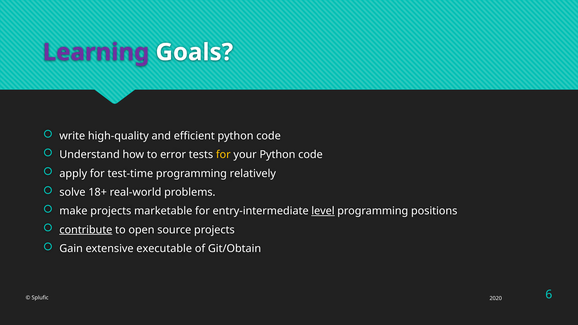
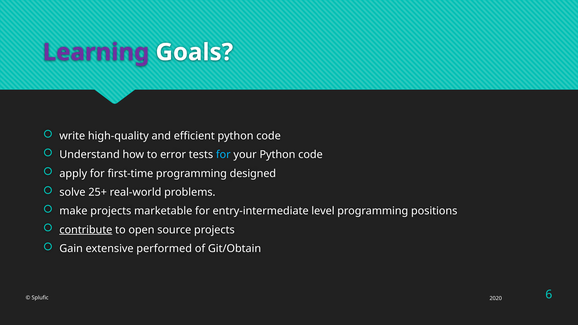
for at (223, 155) colour: yellow -> light blue
test-time: test-time -> first-time
relatively: relatively -> designed
18+: 18+ -> 25+
level underline: present -> none
executable: executable -> performed
